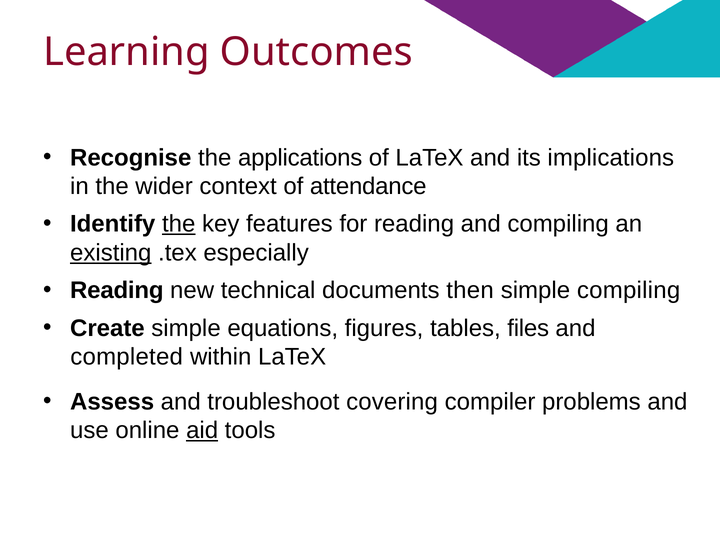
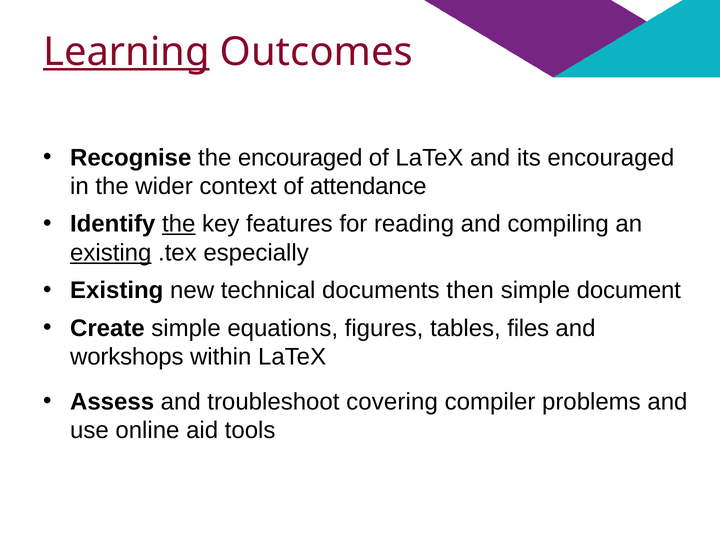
Learning underline: none -> present
the applications: applications -> encouraged
its implications: implications -> encouraged
Reading at (117, 291): Reading -> Existing
simple compiling: compiling -> document
completed: completed -> workshops
aid underline: present -> none
